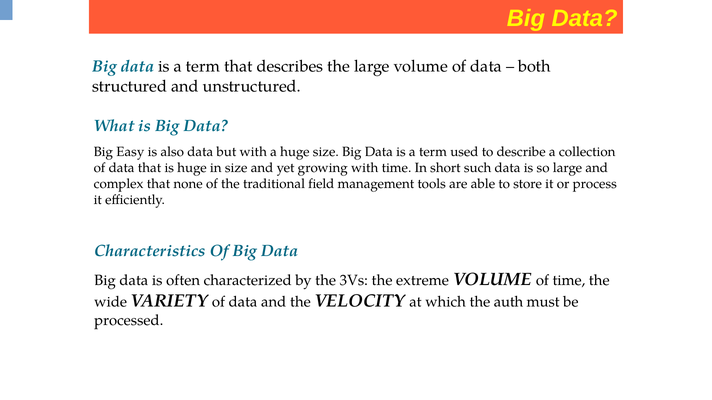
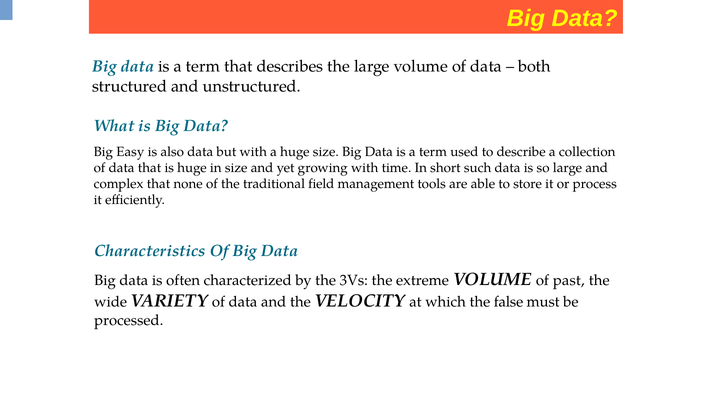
of time: time -> past
auth: auth -> false
